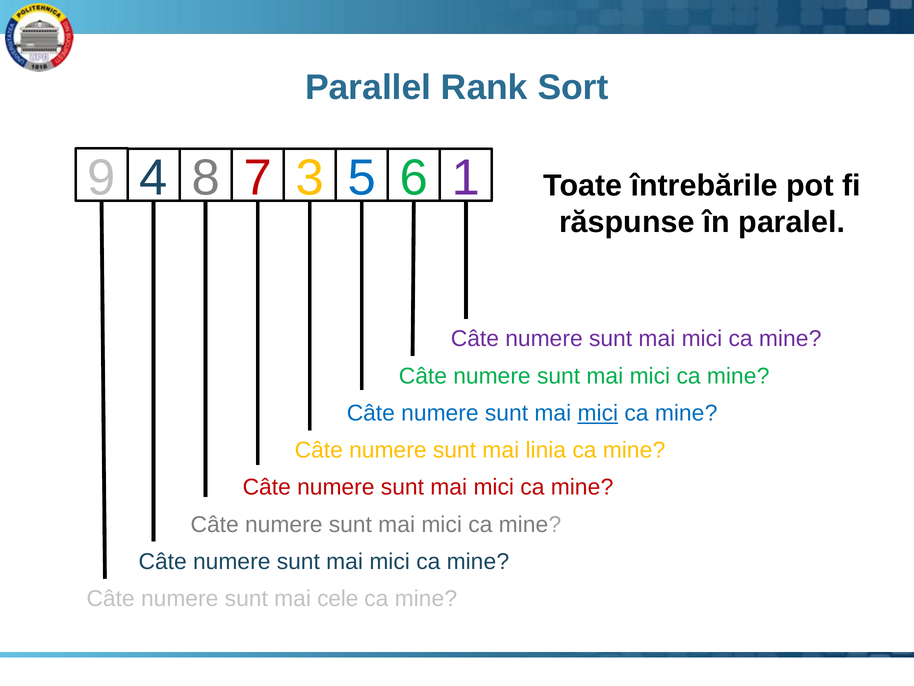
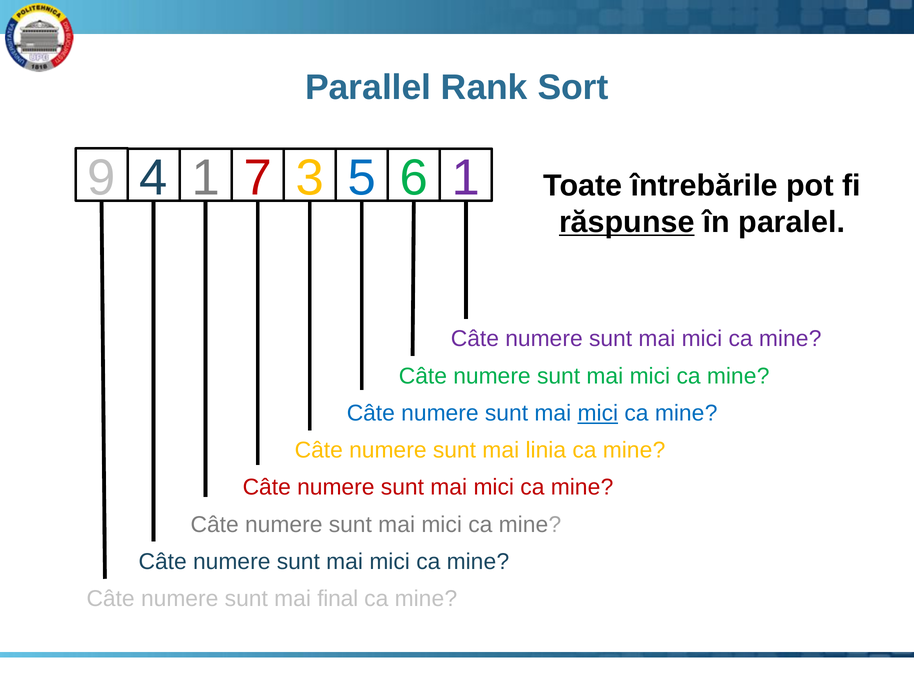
4 8: 8 -> 1
răspunse underline: none -> present
cele: cele -> final
